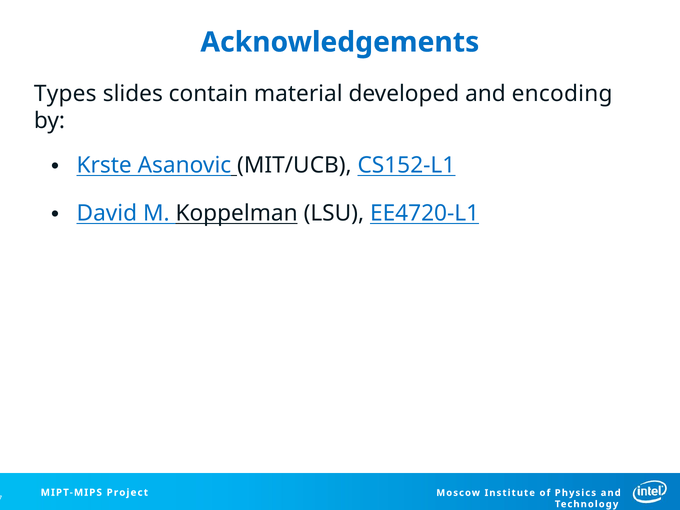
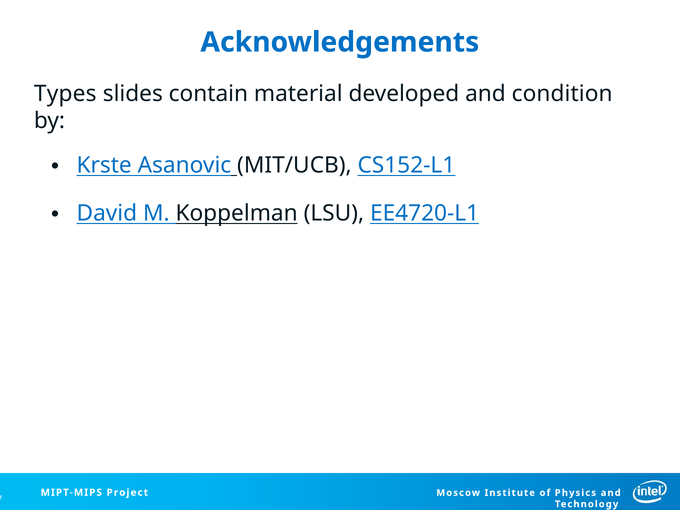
encoding: encoding -> condition
